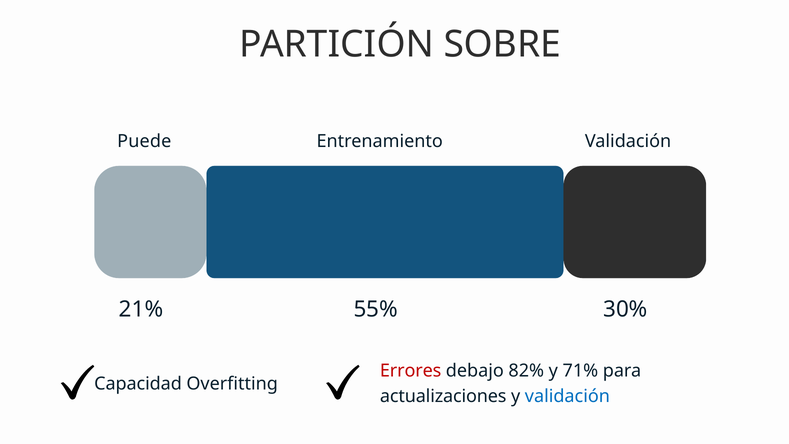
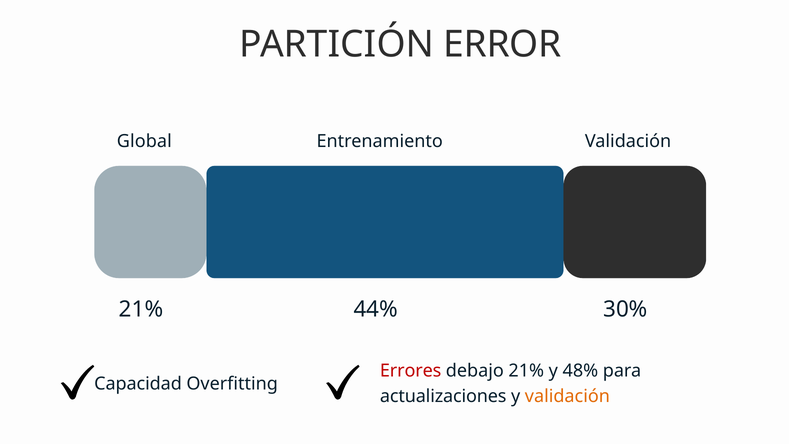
SOBRE: SOBRE -> ERROR
Puede: Puede -> Global
55%: 55% -> 44%
debajo 82%: 82% -> 21%
71%: 71% -> 48%
validación at (567, 396) colour: blue -> orange
